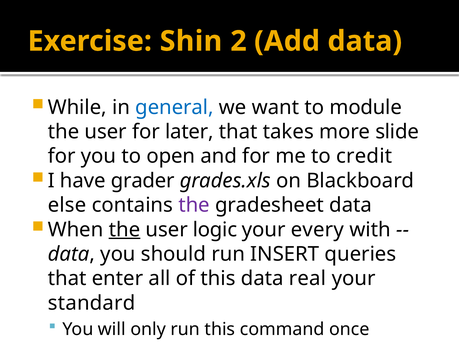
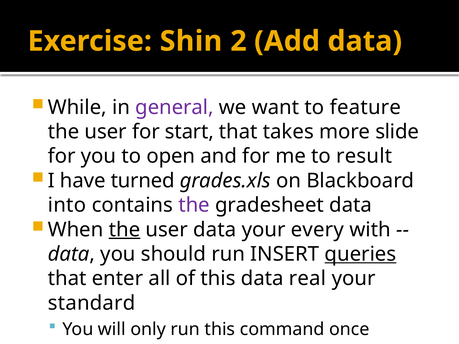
general colour: blue -> purple
module: module -> feature
later: later -> start
credit: credit -> result
grader: grader -> turned
else: else -> into
user logic: logic -> data
queries underline: none -> present
